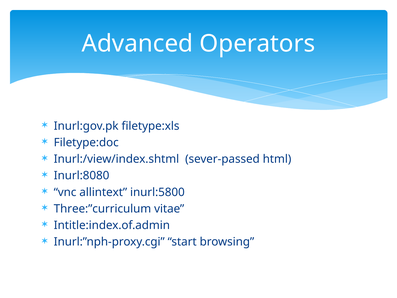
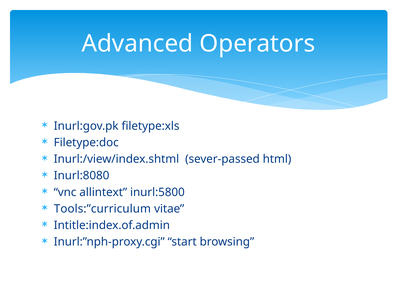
Three:”curriculum: Three:”curriculum -> Tools:”curriculum
